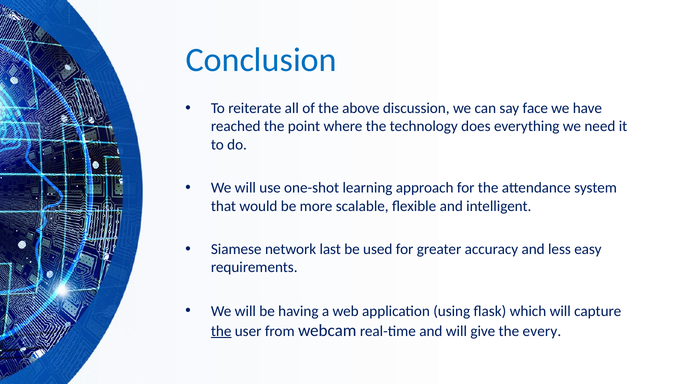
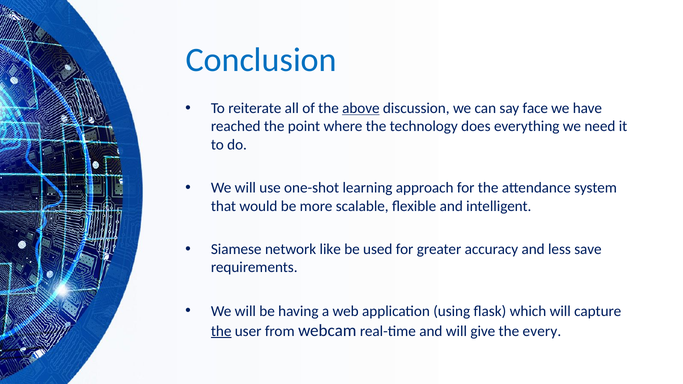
above underline: none -> present
last: last -> like
easy: easy -> save
